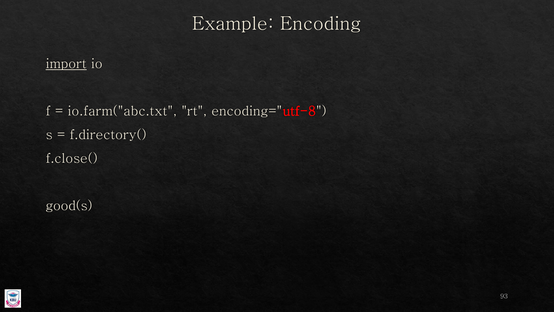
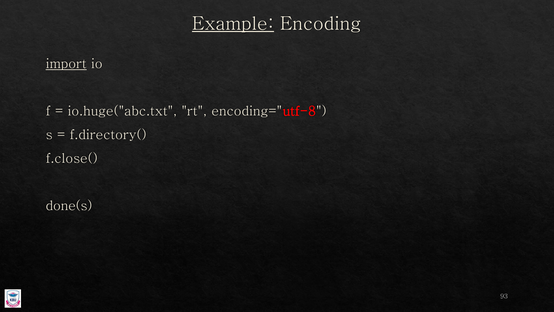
Example underline: none -> present
io.farm("abc.txt: io.farm("abc.txt -> io.huge("abc.txt
good(s: good(s -> done(s
